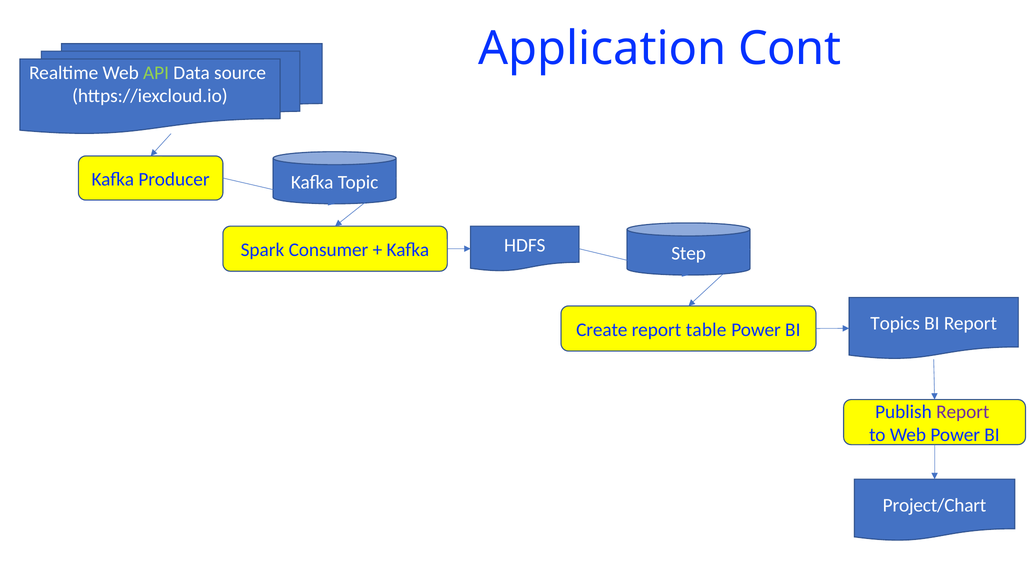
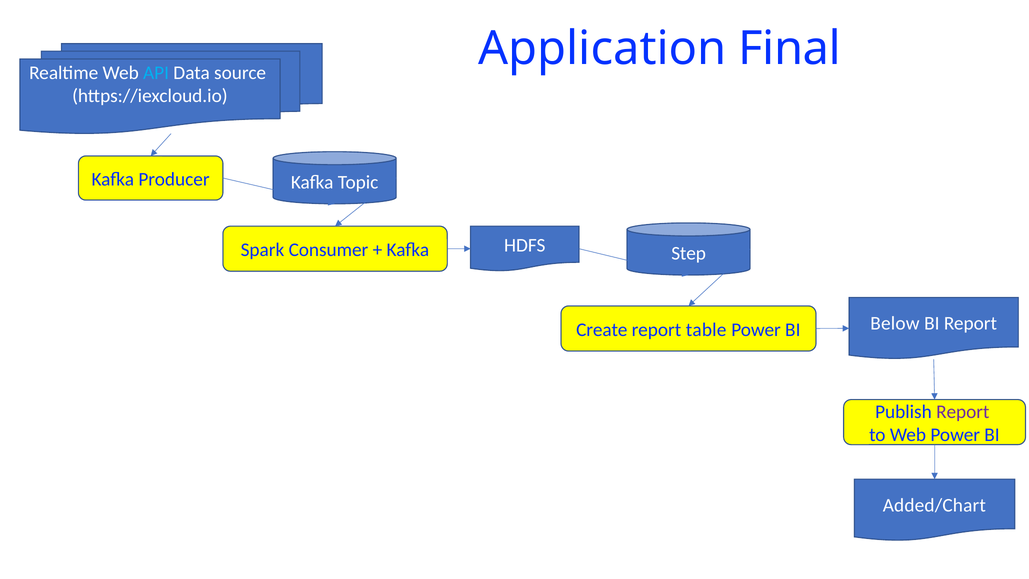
Cont: Cont -> Final
API colour: light green -> light blue
Topics: Topics -> Below
Project/Chart: Project/Chart -> Added/Chart
